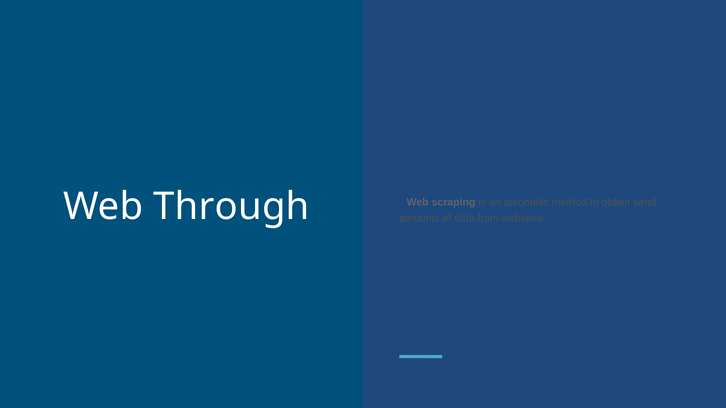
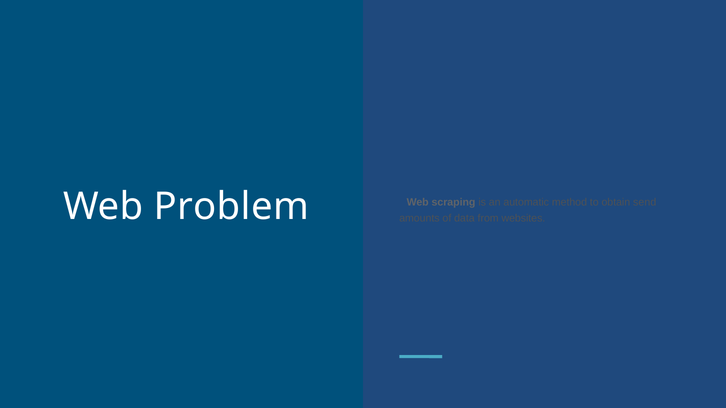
Through: Through -> Problem
